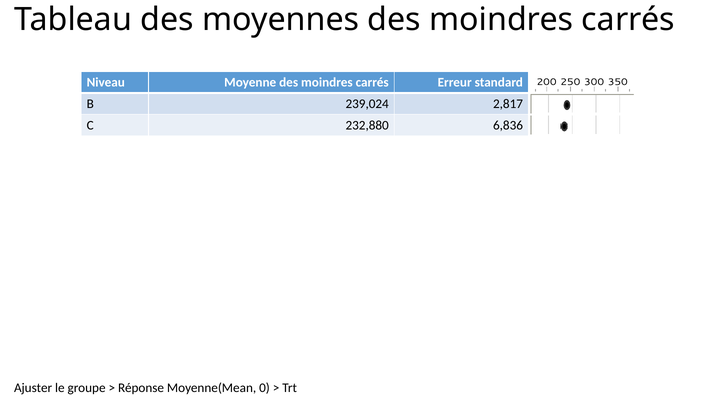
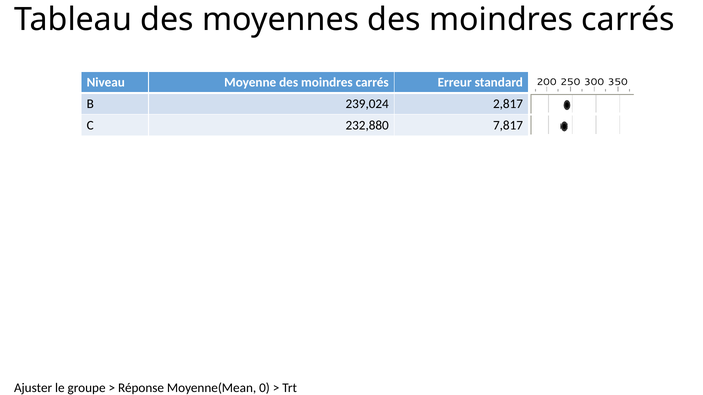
6,836: 6,836 -> 7,817
